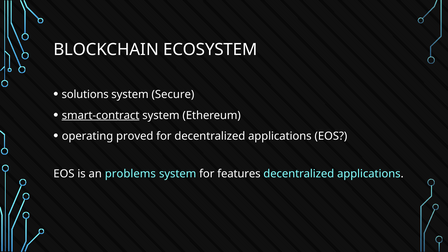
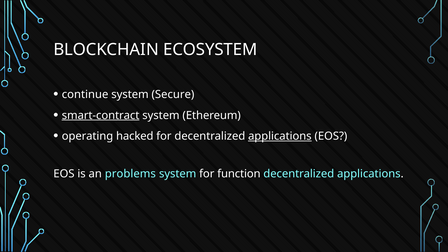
solutions: solutions -> continue
proved: proved -> hacked
applications at (280, 136) underline: none -> present
features: features -> function
